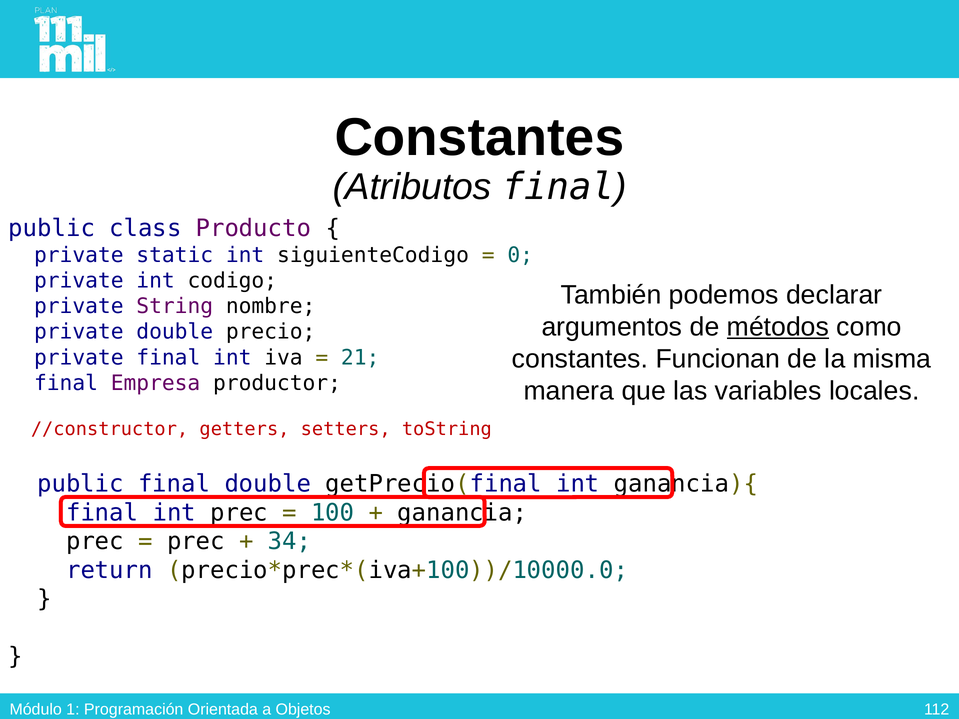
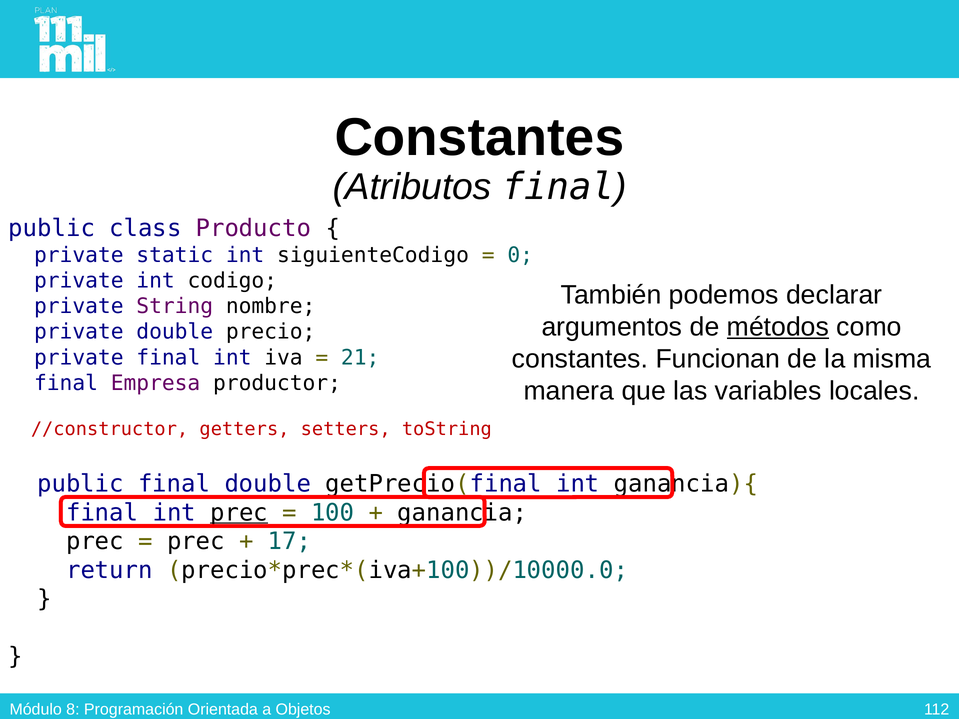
prec at (239, 513) underline: none -> present
34: 34 -> 17
1: 1 -> 8
